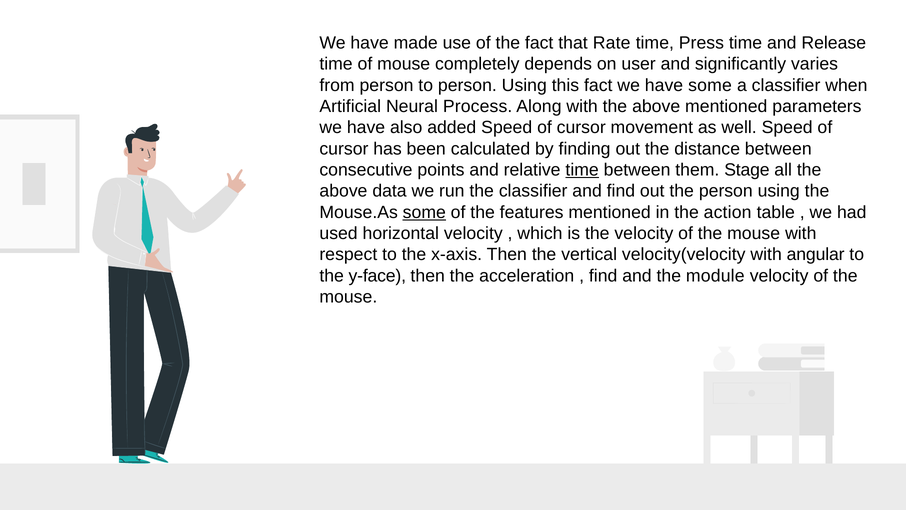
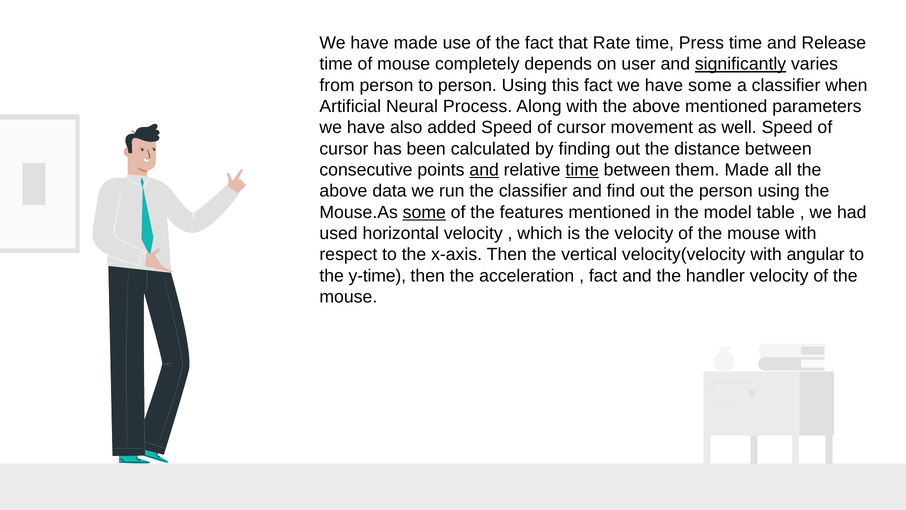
significantly underline: none -> present
and at (484, 170) underline: none -> present
them Stage: Stage -> Made
action: action -> model
y-face: y-face -> y-time
find at (603, 276): find -> fact
module: module -> handler
